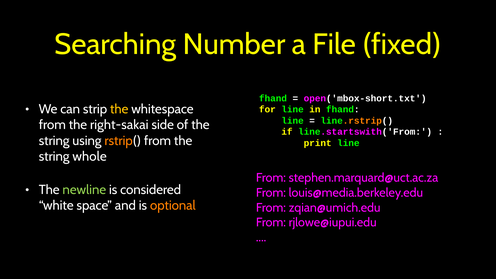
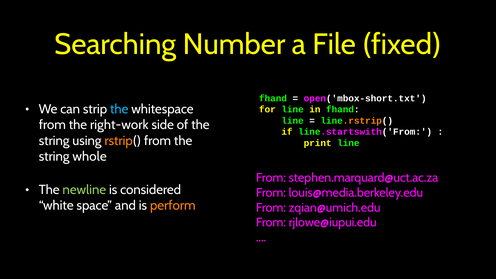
the at (119, 109) colour: yellow -> light blue
right-sakai: right-sakai -> right-work
optional: optional -> perform
